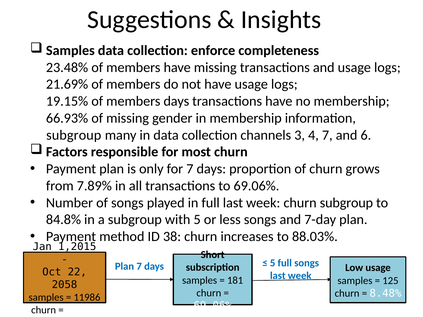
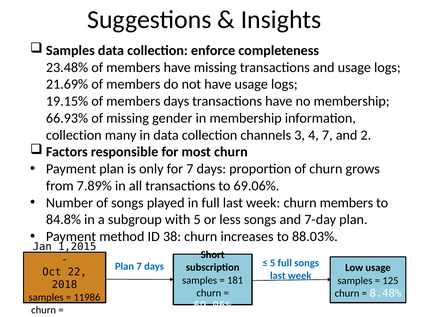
subgroup at (74, 135): subgroup -> collection
6: 6 -> 2
churn subgroup: subgroup -> members
2058: 2058 -> 2018
